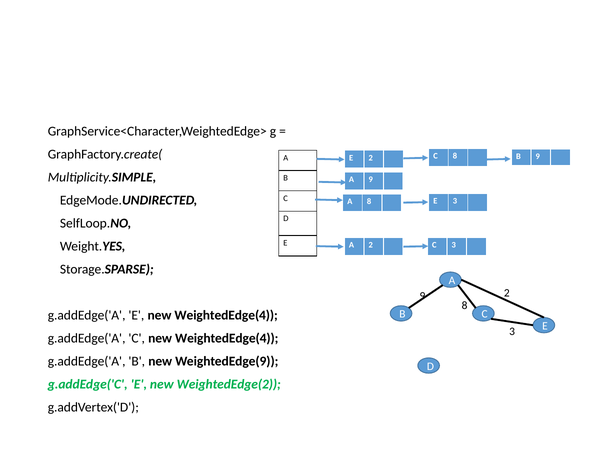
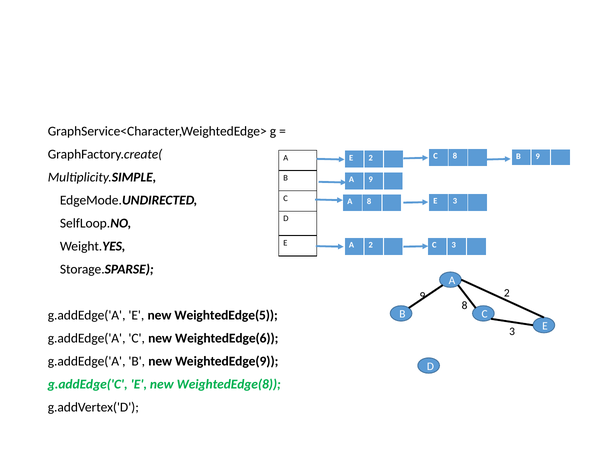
E new WeightedEdge(4: WeightedEdge(4 -> WeightedEdge(5
C new WeightedEdge(4: WeightedEdge(4 -> WeightedEdge(6
WeightedEdge(2: WeightedEdge(2 -> WeightedEdge(8
